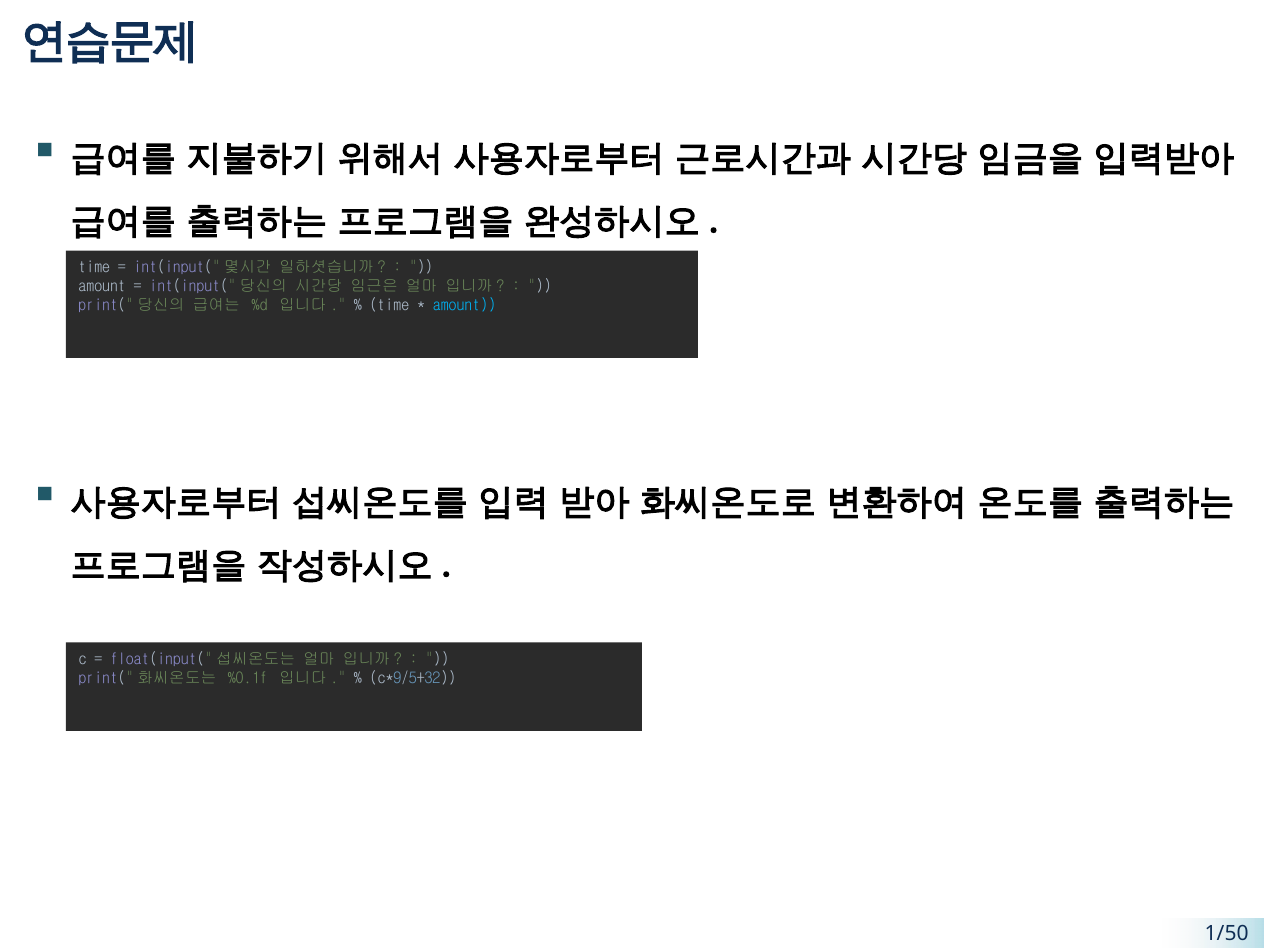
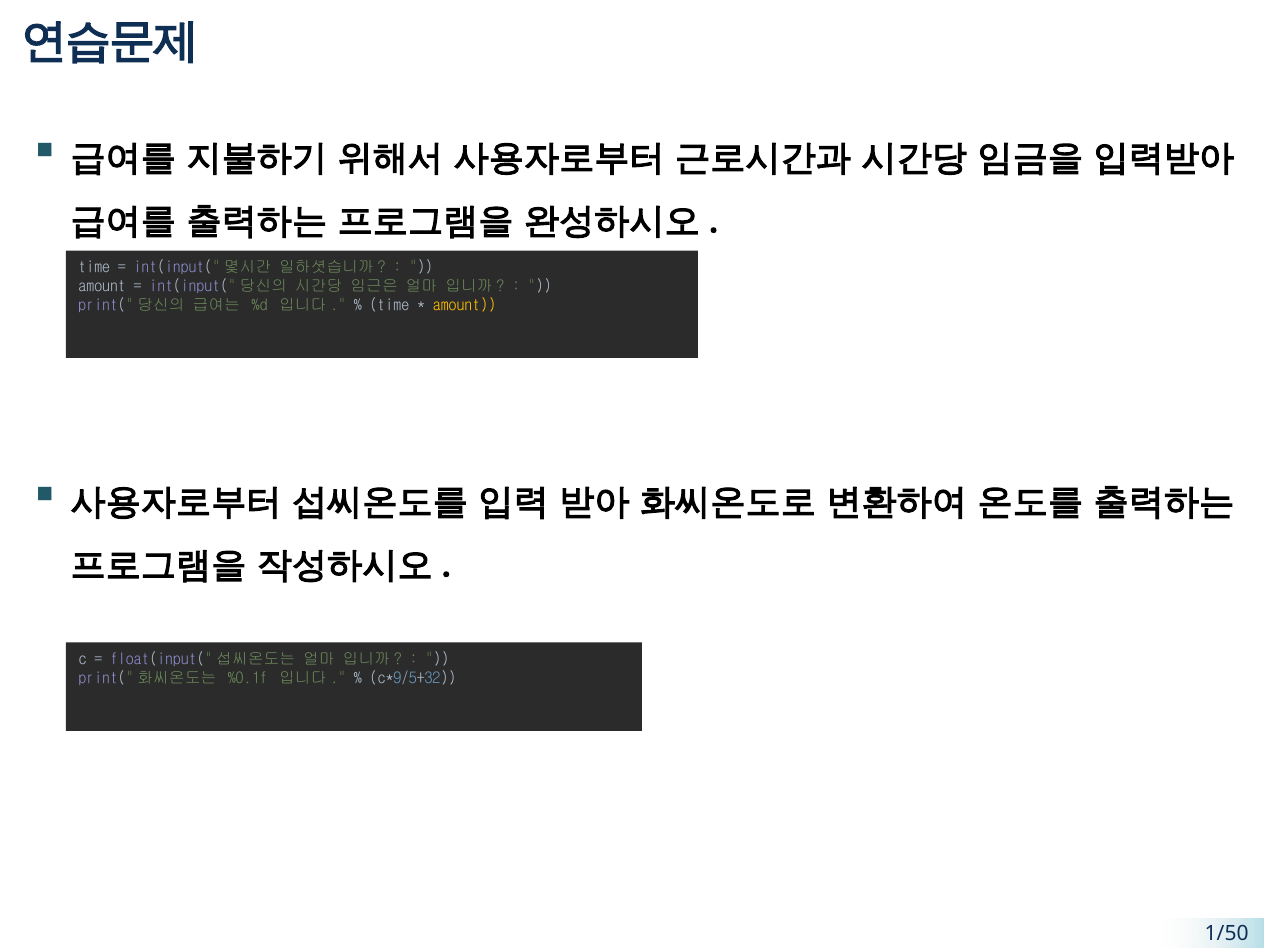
amount at (464, 305) colour: light blue -> yellow
